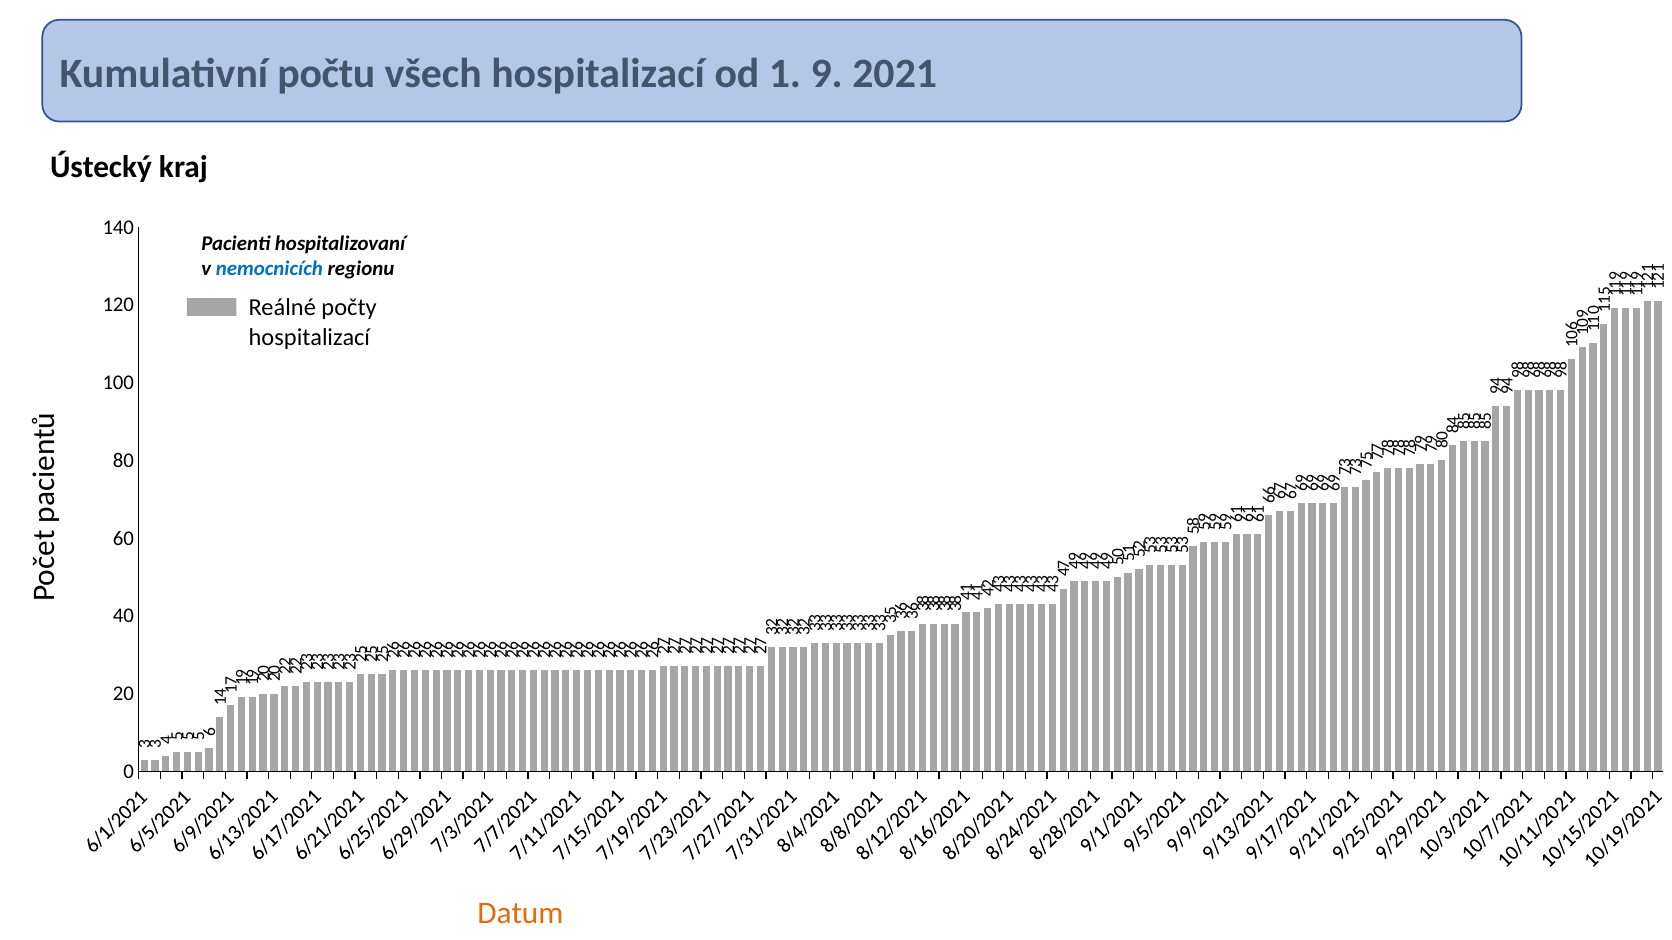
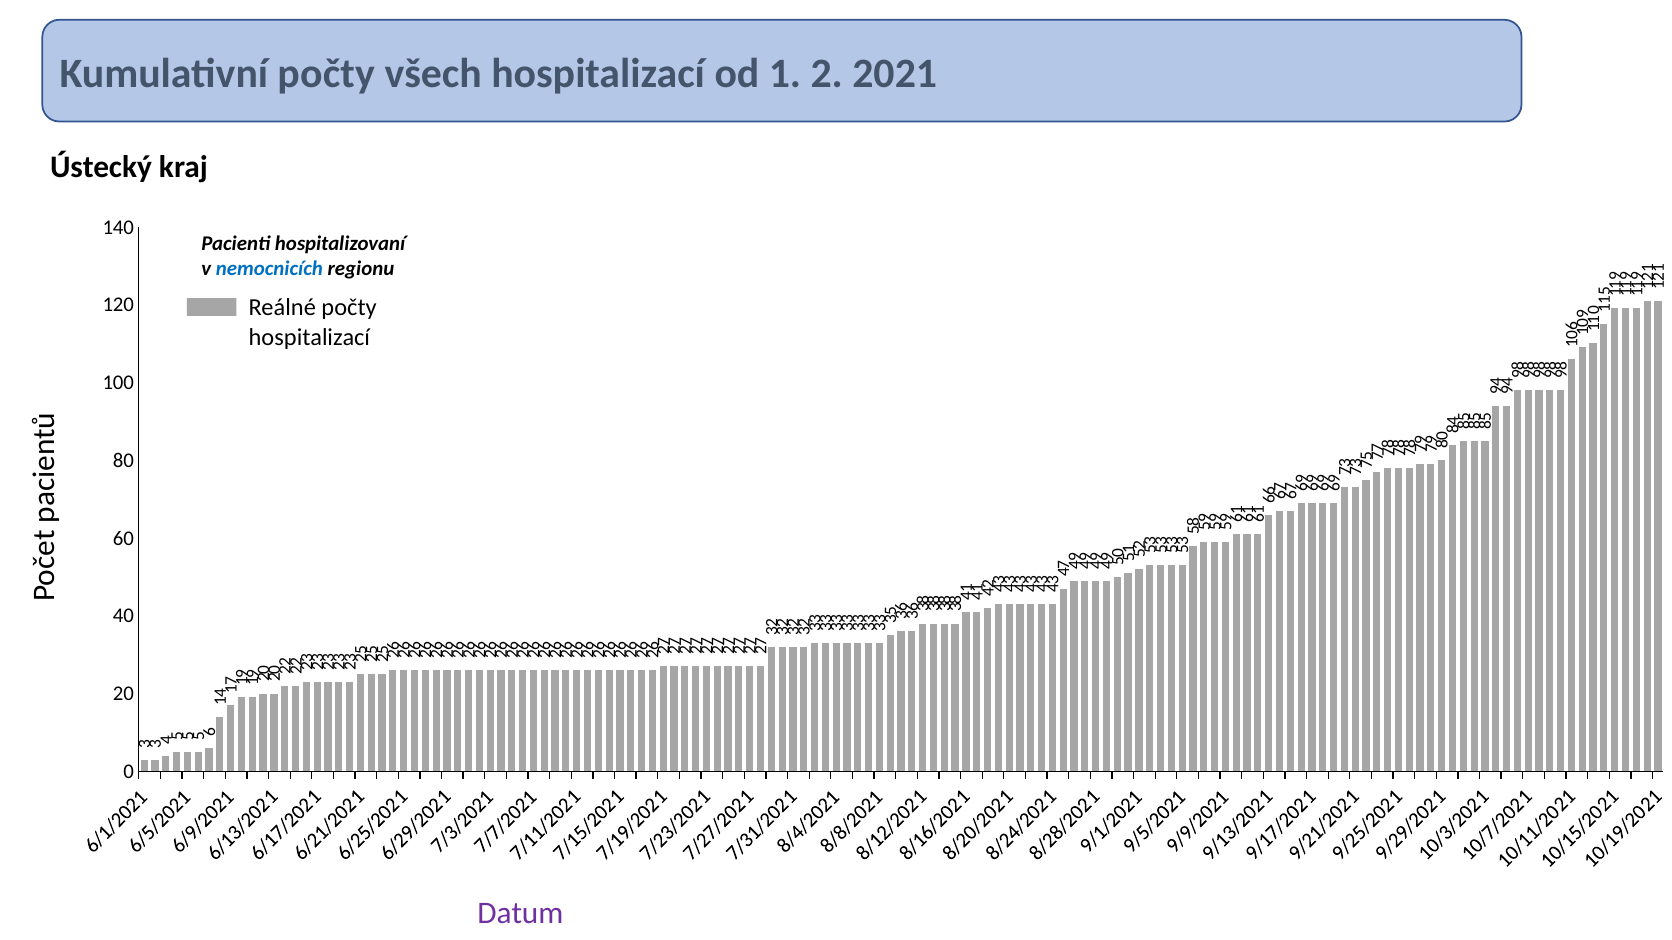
Kumulativní počtu: počtu -> počty
od 1 9: 9 -> 2
Datum colour: orange -> purple
